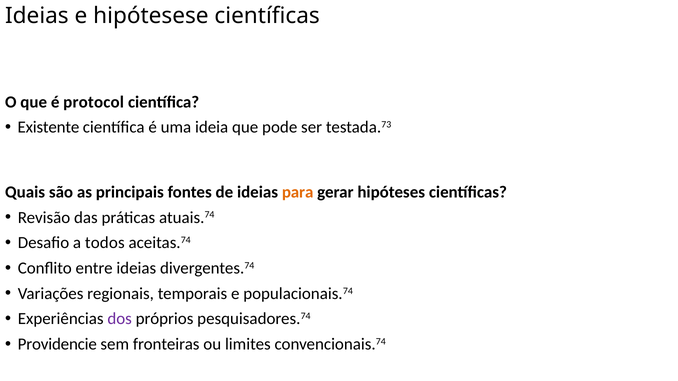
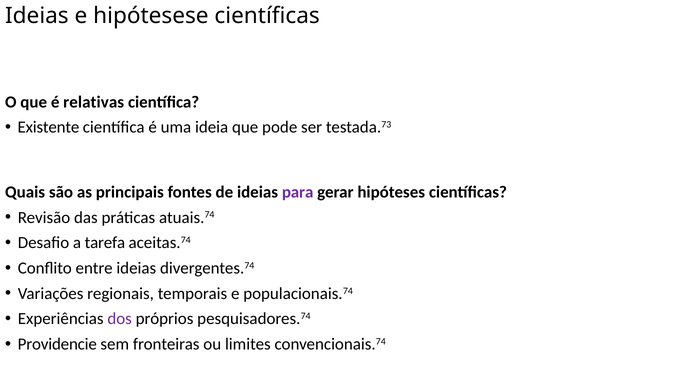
protocol: protocol -> relativas
para colour: orange -> purple
todos: todos -> tarefa
